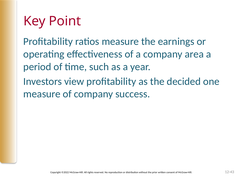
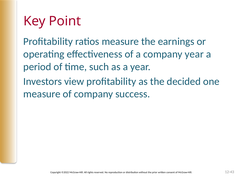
company area: area -> year
